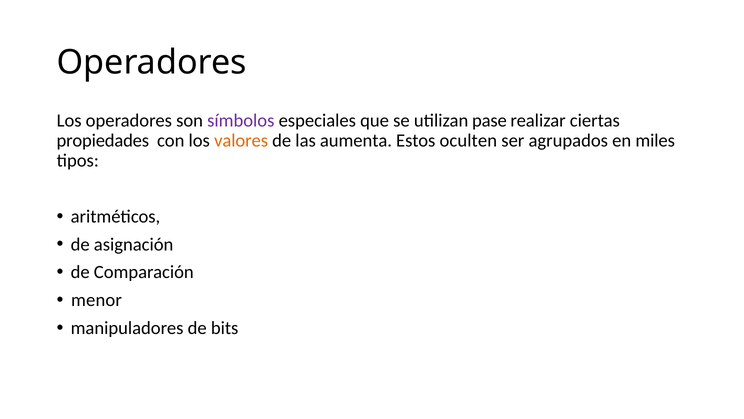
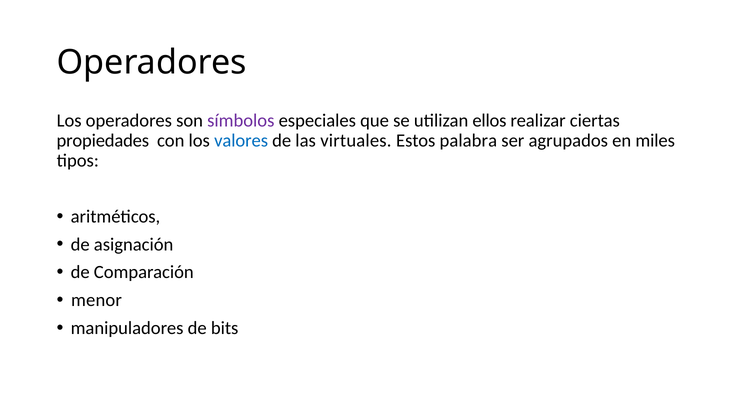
pase: pase -> ellos
valores colour: orange -> blue
aumenta: aumenta -> virtuales
oculten: oculten -> palabra
